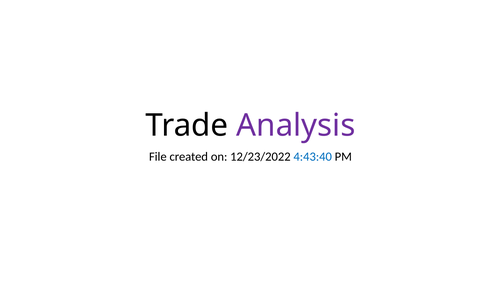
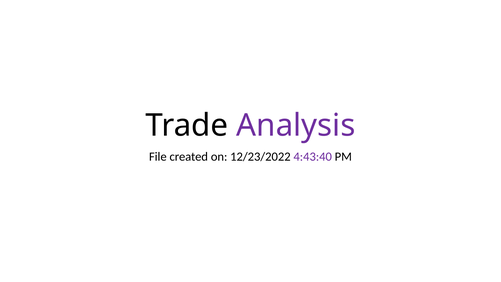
4:43:40 colour: blue -> purple
